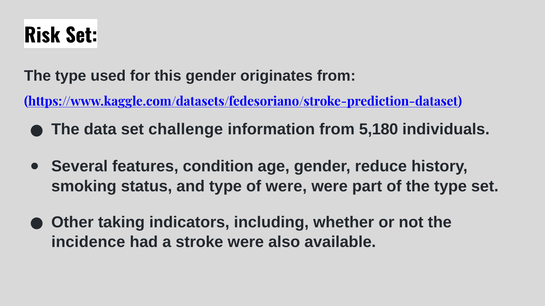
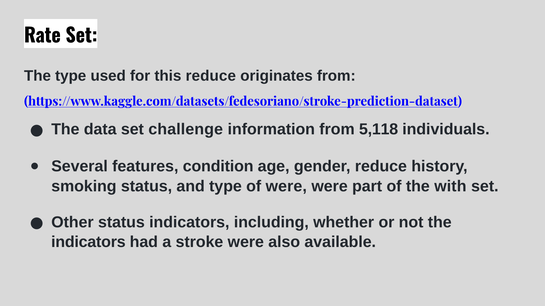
Risk: Risk -> Rate
this gender: gender -> reduce
5,180: 5,180 -> 5,118
of the type: type -> with
Other taking: taking -> status
incidence at (88, 242): incidence -> indicators
